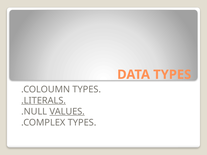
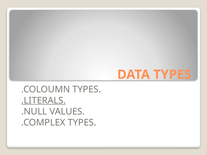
VALUES underline: present -> none
